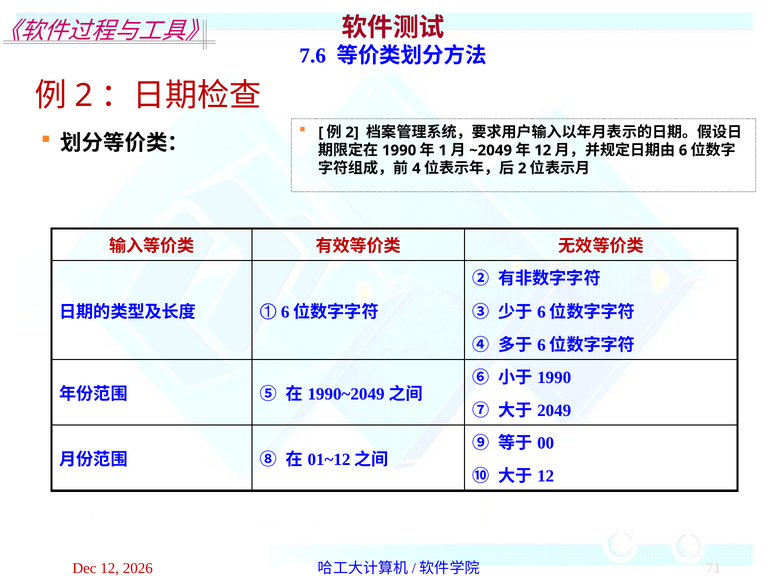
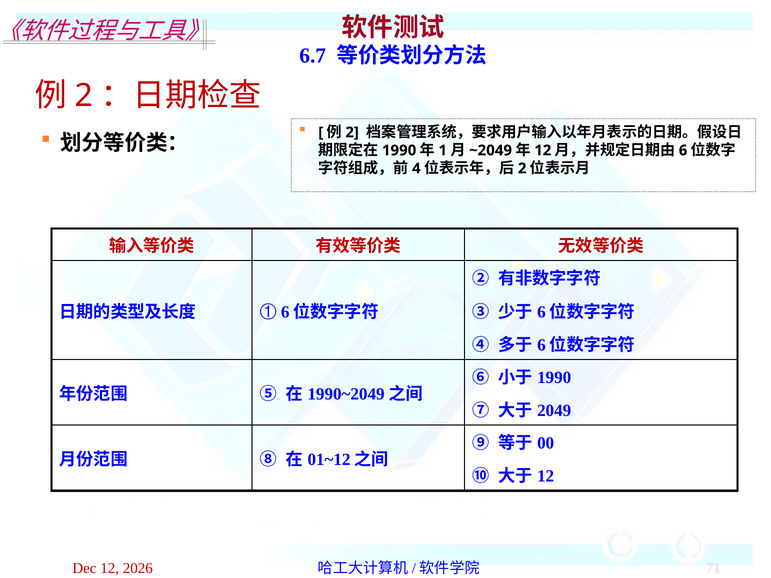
7.6: 7.6 -> 6.7
